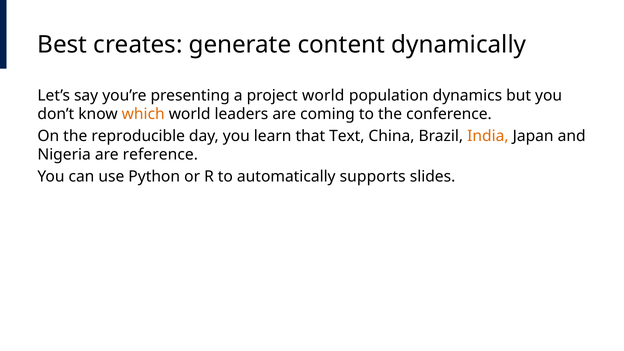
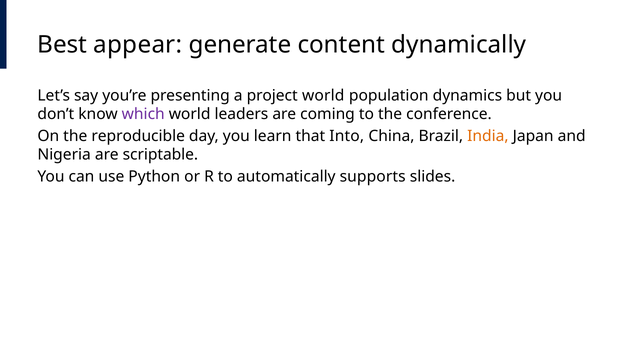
creates: creates -> appear
which colour: orange -> purple
Text: Text -> Into
reference: reference -> scriptable
